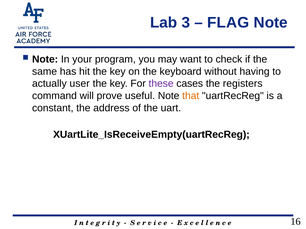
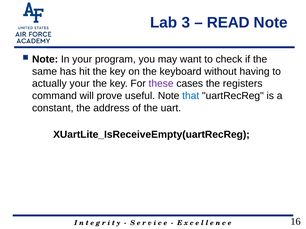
FLAG: FLAG -> READ
actually user: user -> your
that colour: orange -> blue
